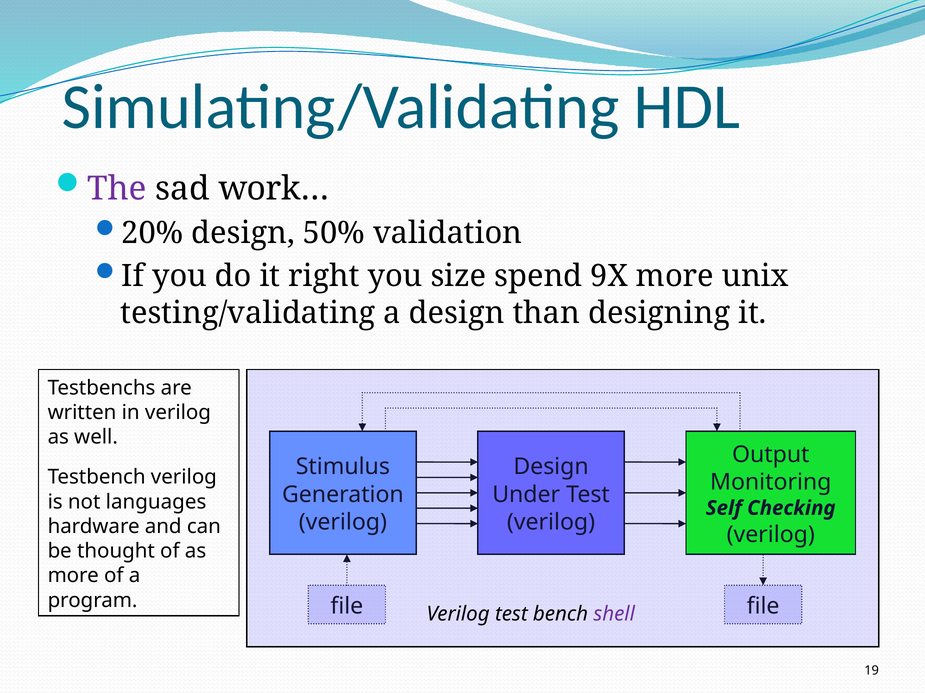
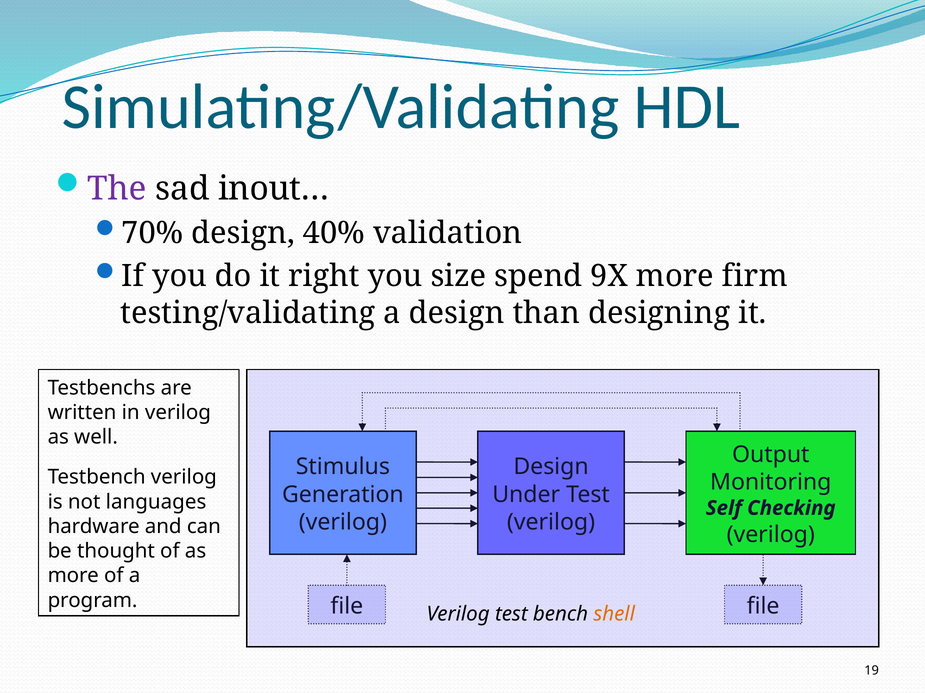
work…: work… -> inout…
20%: 20% -> 70%
50%: 50% -> 40%
unix: unix -> firm
shell colour: purple -> orange
